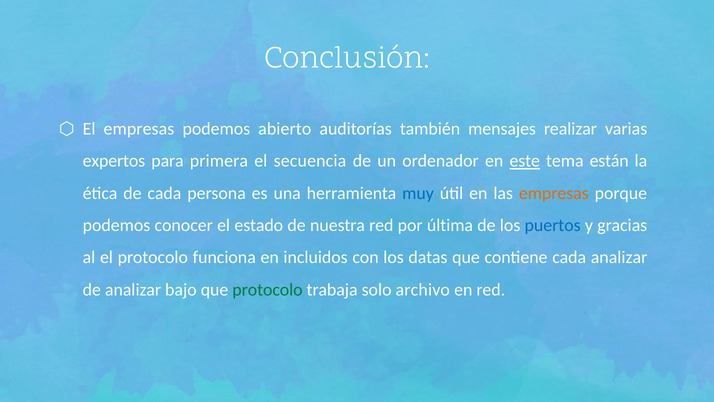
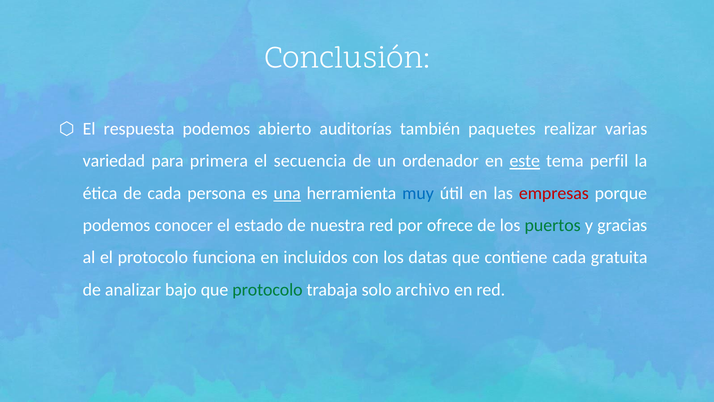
El empresas: empresas -> respuesta
mensajes: mensajes -> paquetes
expertos: expertos -> variedad
están: están -> perfil
una underline: none -> present
empresas at (554, 193) colour: orange -> red
última: última -> ofrece
puertos colour: blue -> green
cada analizar: analizar -> gratuita
